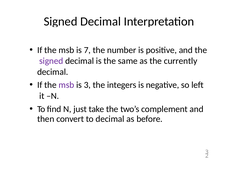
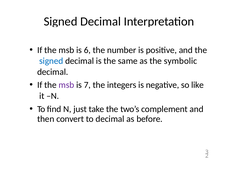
7: 7 -> 6
signed at (51, 61) colour: purple -> blue
currently: currently -> symbolic
is 3: 3 -> 7
left: left -> like
